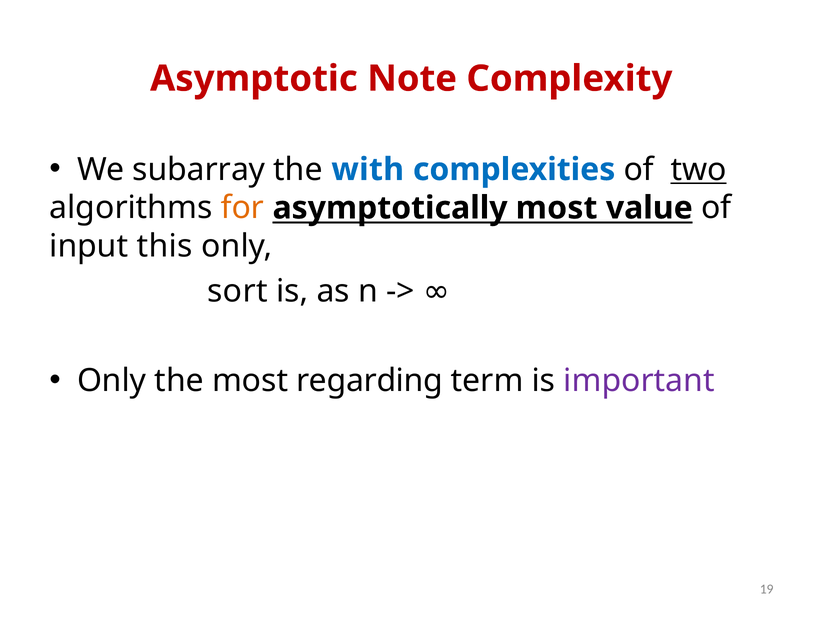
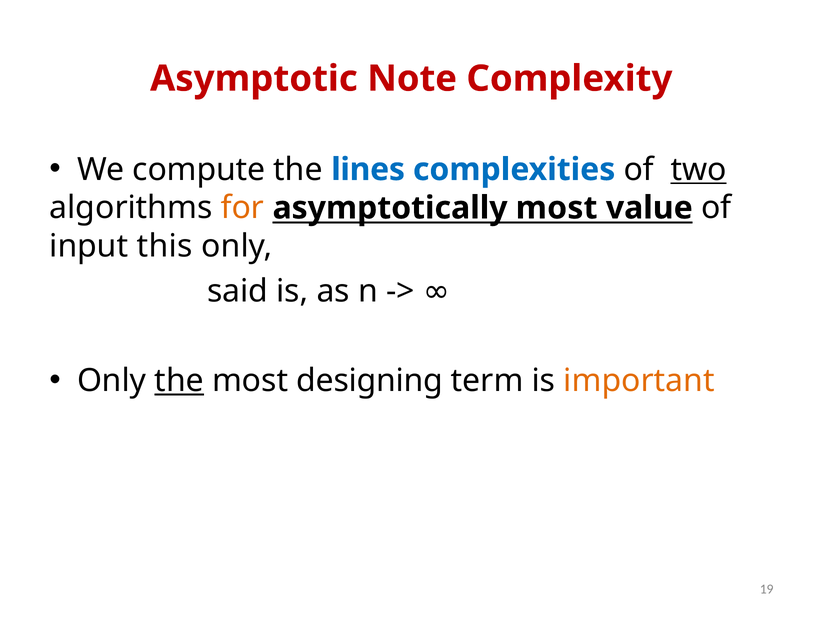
subarray: subarray -> compute
with: with -> lines
sort: sort -> said
the at (179, 381) underline: none -> present
regarding: regarding -> designing
important colour: purple -> orange
